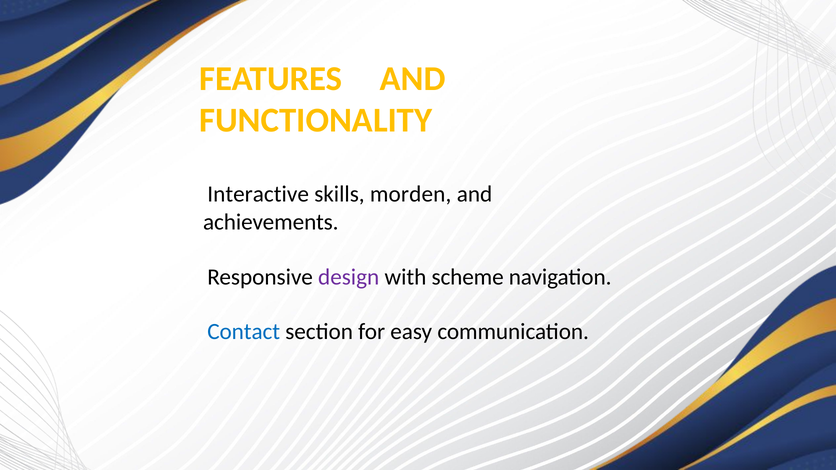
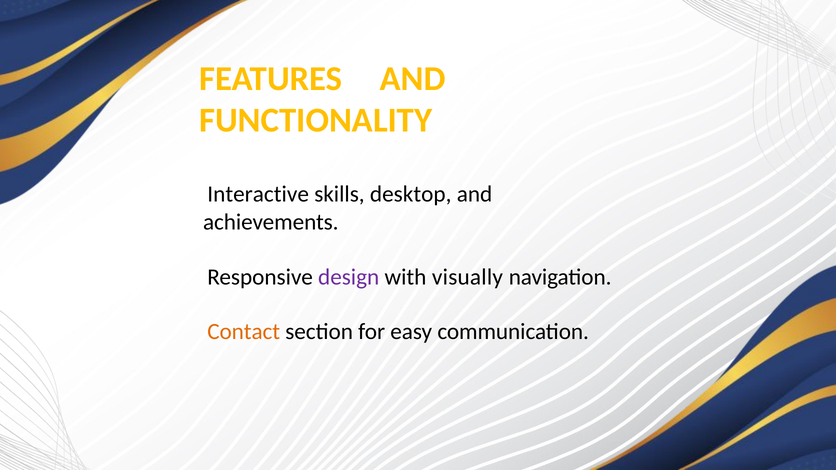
morden: morden -> desktop
scheme: scheme -> visually
Contact colour: blue -> orange
